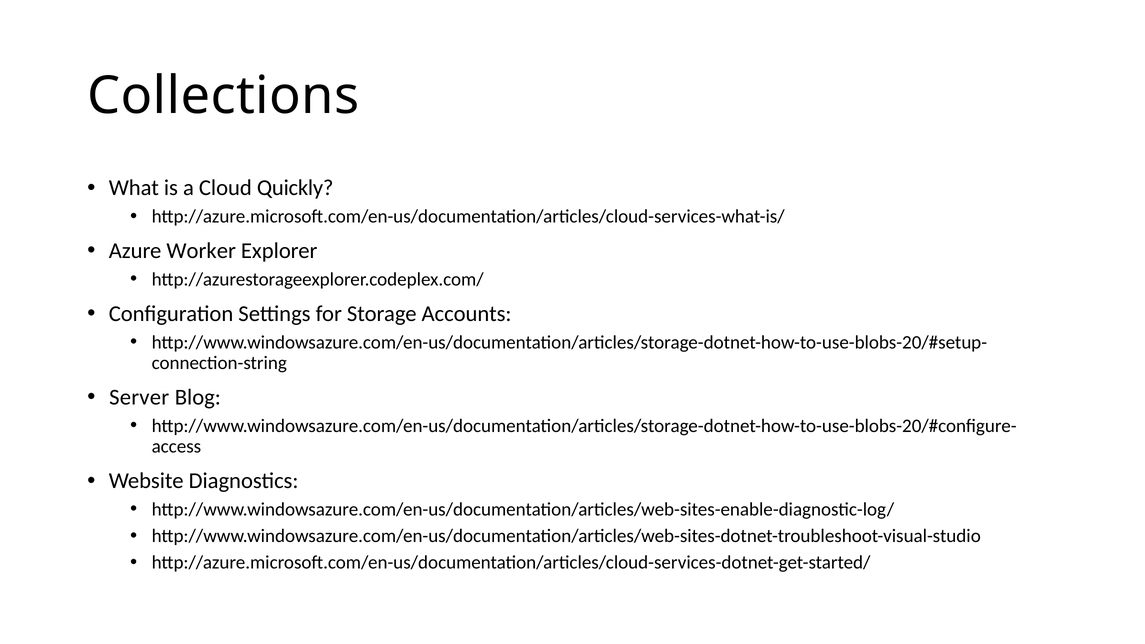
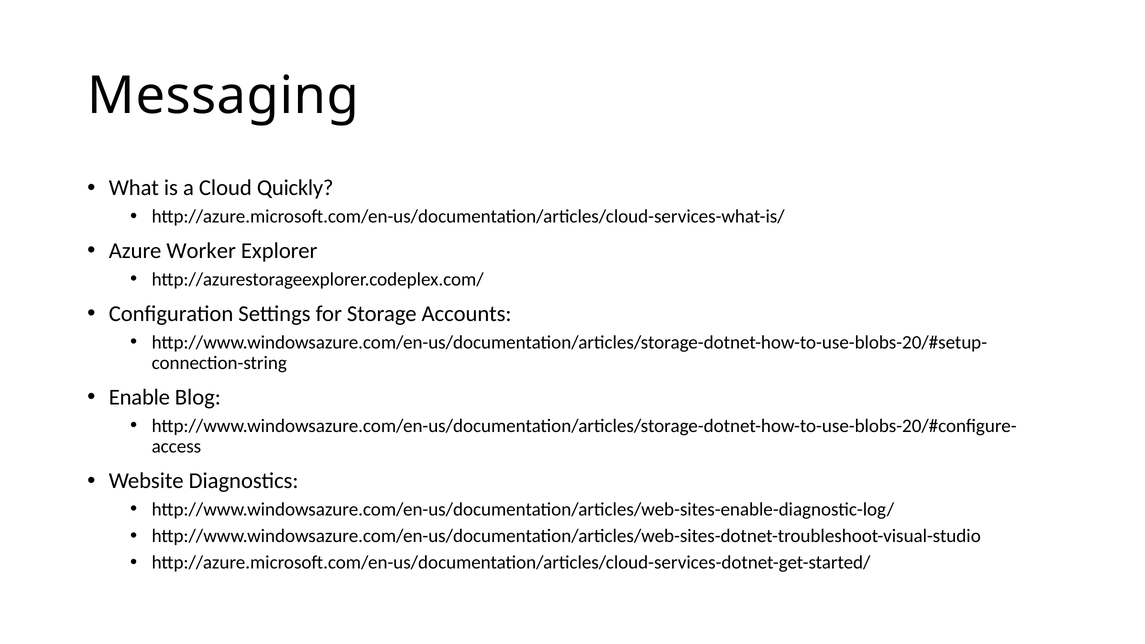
Collections: Collections -> Messaging
Server: Server -> Enable
